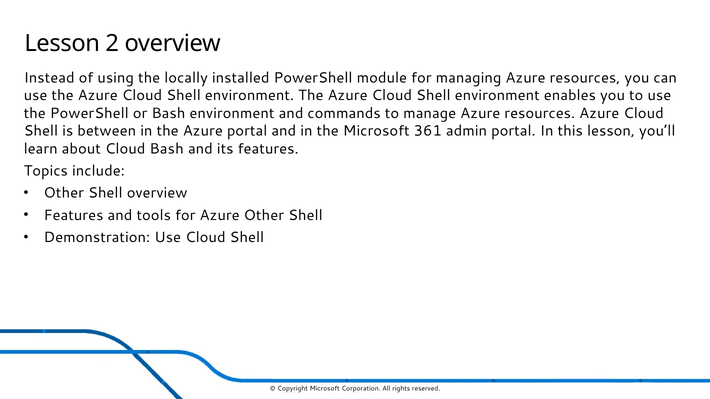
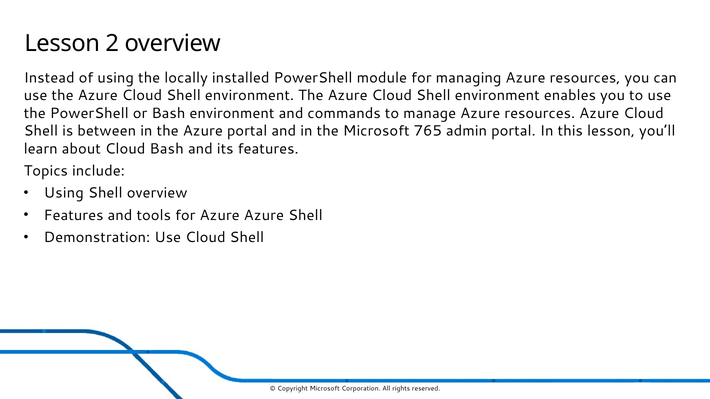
361: 361 -> 765
Other at (64, 193): Other -> Using
Azure Other: Other -> Azure
